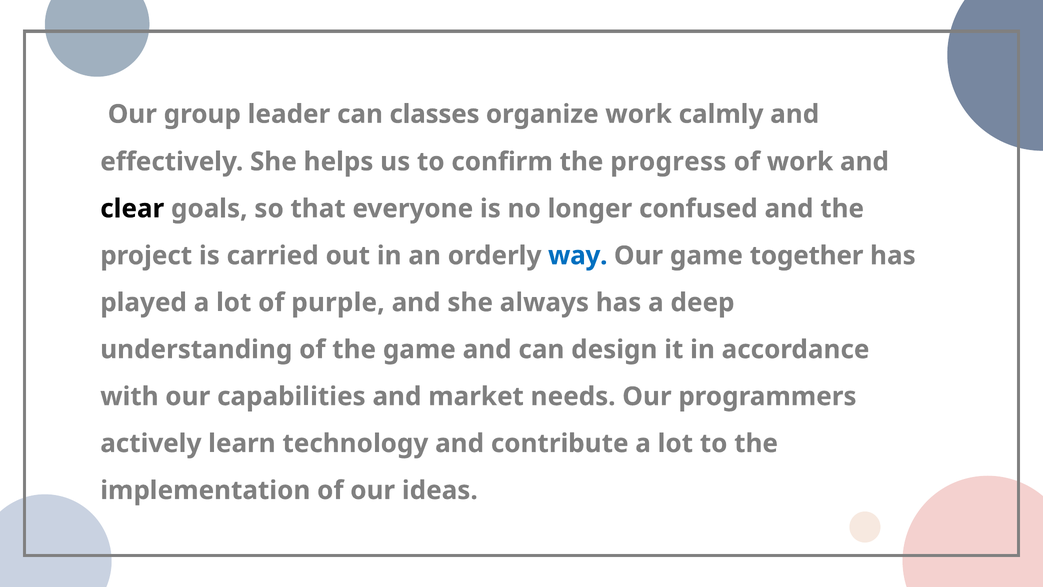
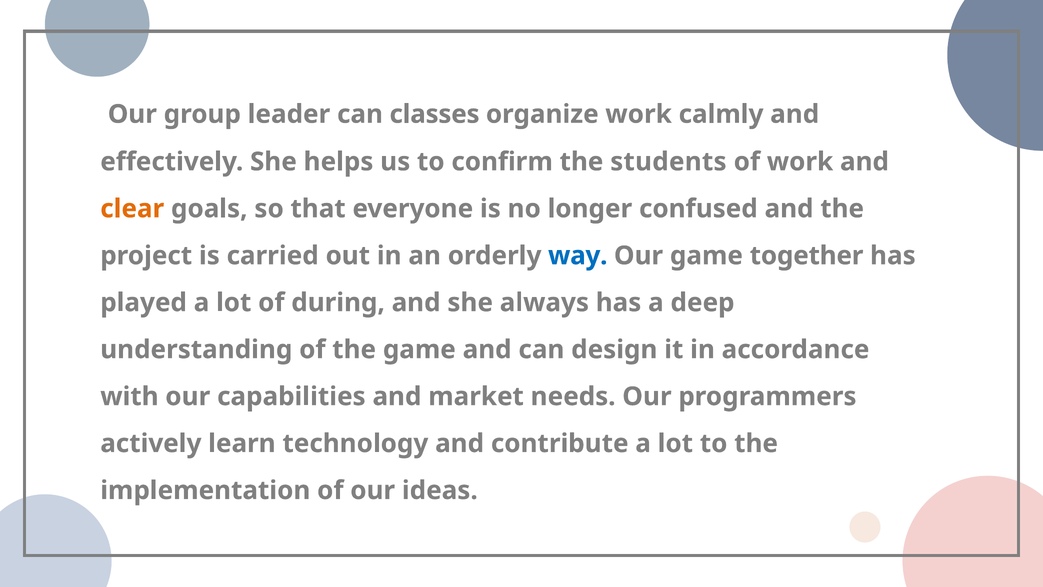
progress: progress -> students
clear colour: black -> orange
purple: purple -> during
